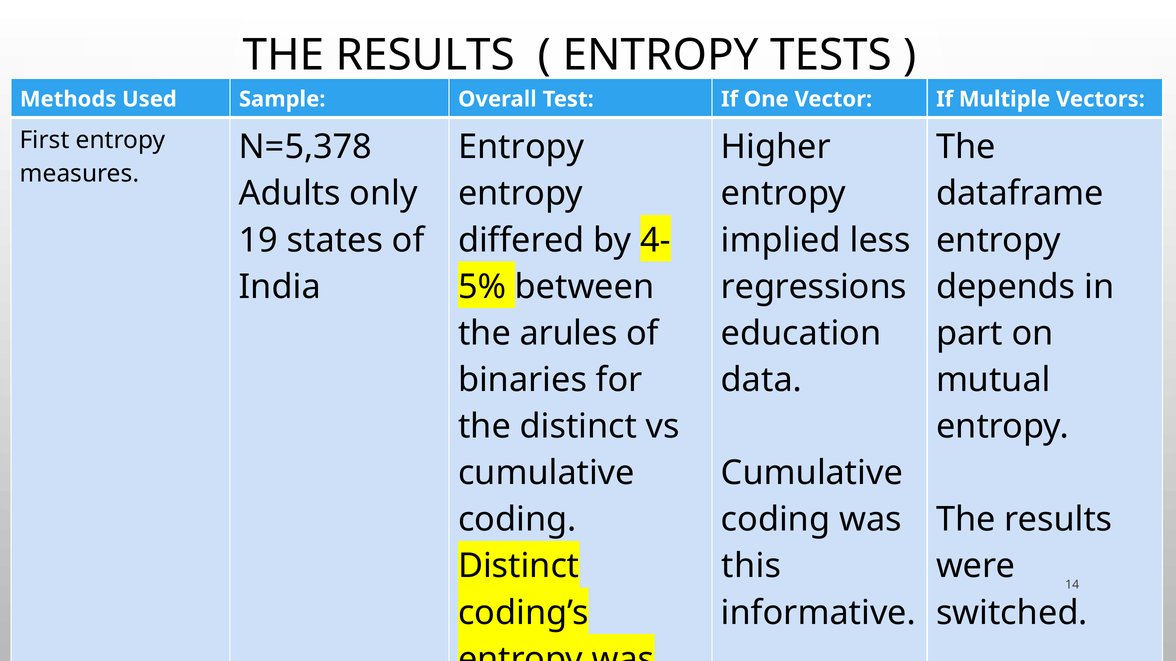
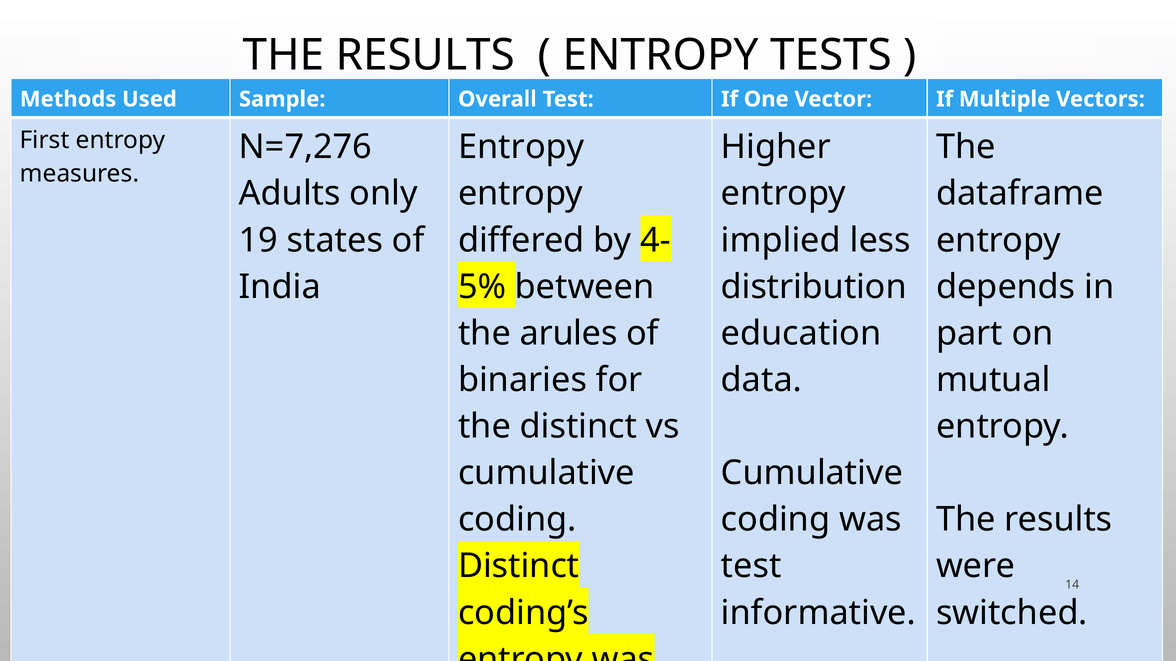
N=5,378: N=5,378 -> N=7,276
regressions: regressions -> distribution
this at (751, 567): this -> test
